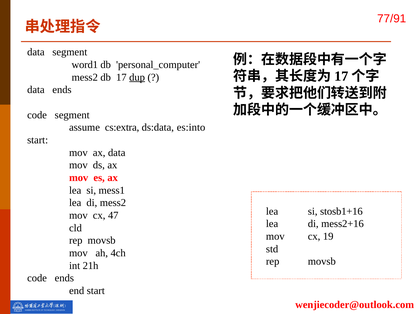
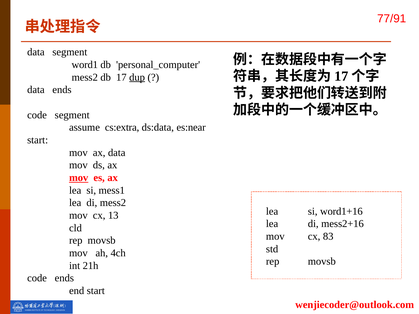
es:into: es:into -> es:near
mov at (79, 178) underline: none -> present
stosb1+16: stosb1+16 -> word1+16
47: 47 -> 13
19: 19 -> 83
